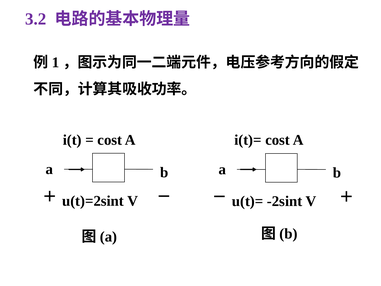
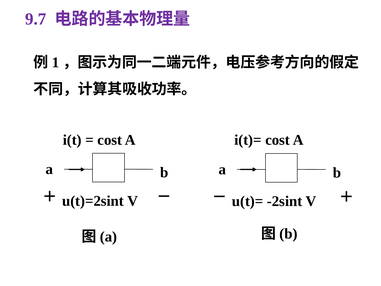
3.2: 3.2 -> 9.7
